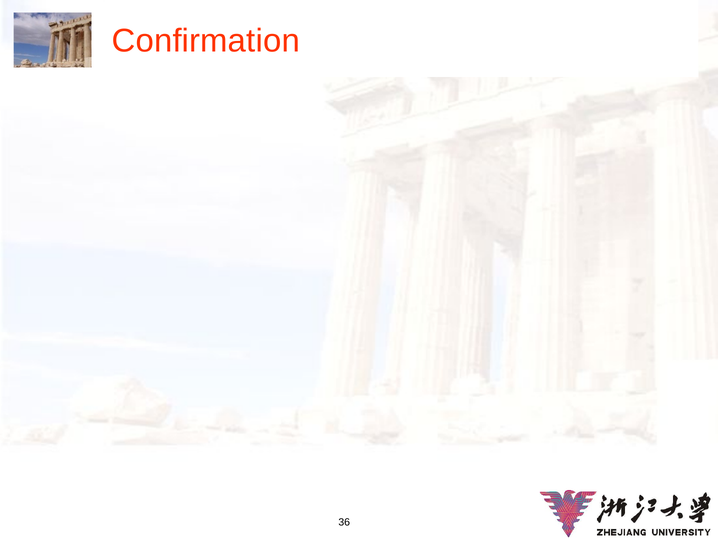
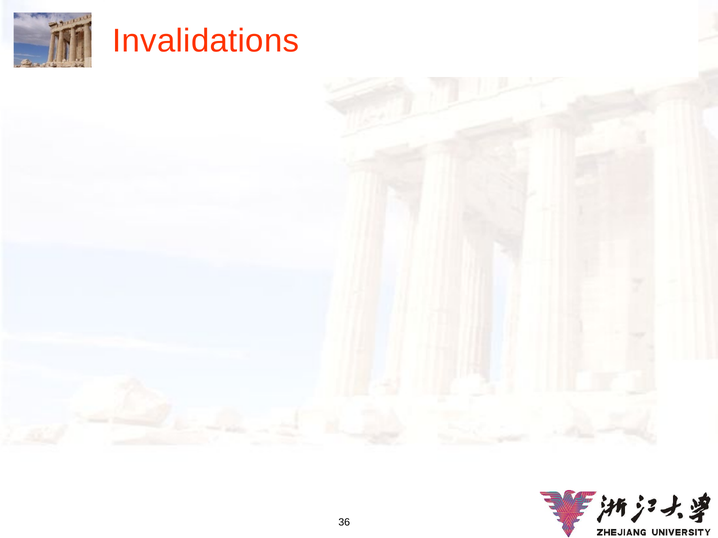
Confirmation: Confirmation -> Invalidations
